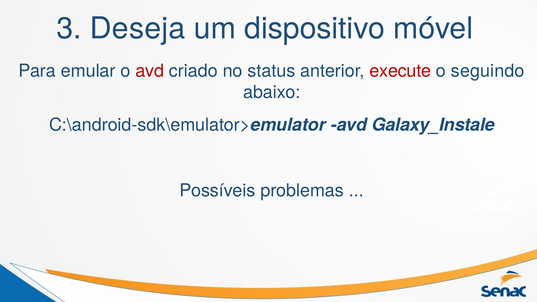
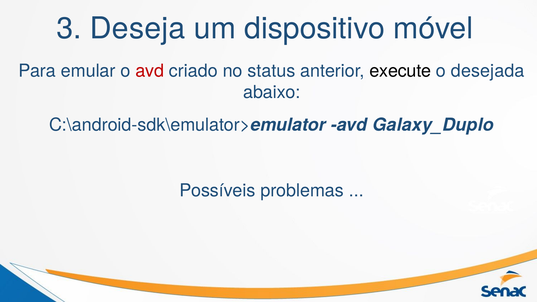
execute colour: red -> black
seguindo: seguindo -> desejada
Galaxy_Instale: Galaxy_Instale -> Galaxy_Duplo
